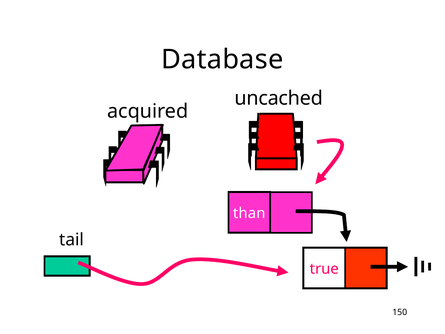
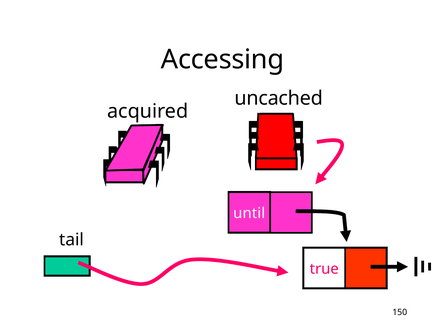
Database: Database -> Accessing
than: than -> until
